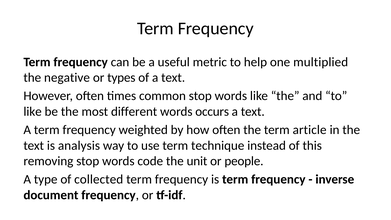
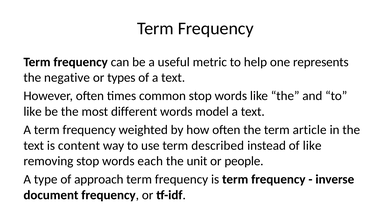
multiplied: multiplied -> represents
occurs: occurs -> model
analysis: analysis -> content
technique: technique -> described
of this: this -> like
code: code -> each
collected: collected -> approach
